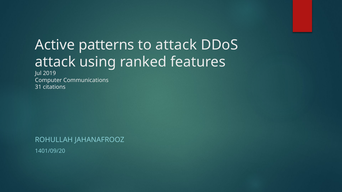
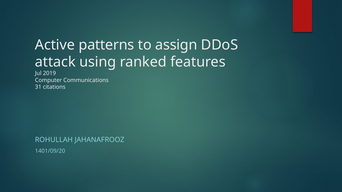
to attack: attack -> assign
